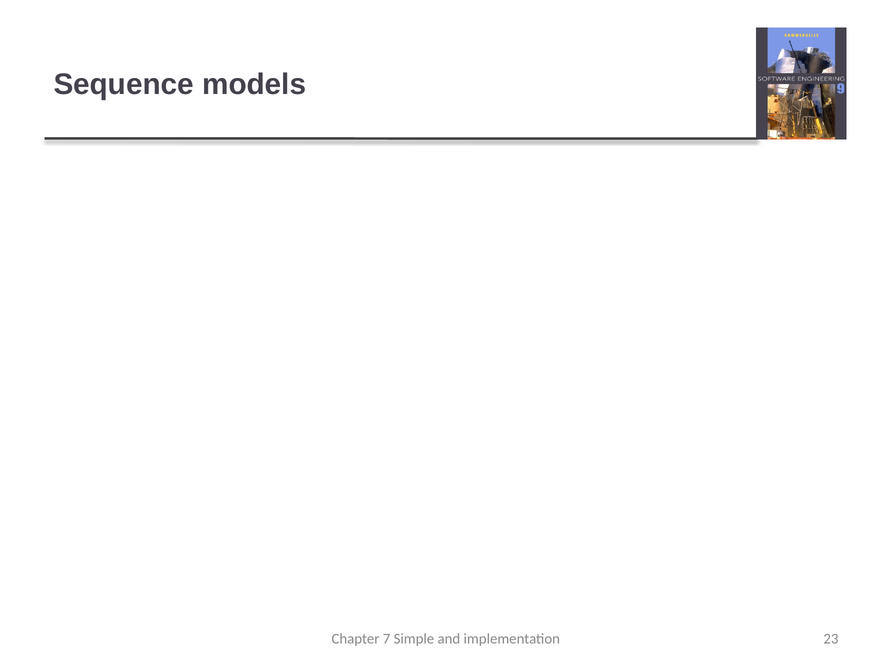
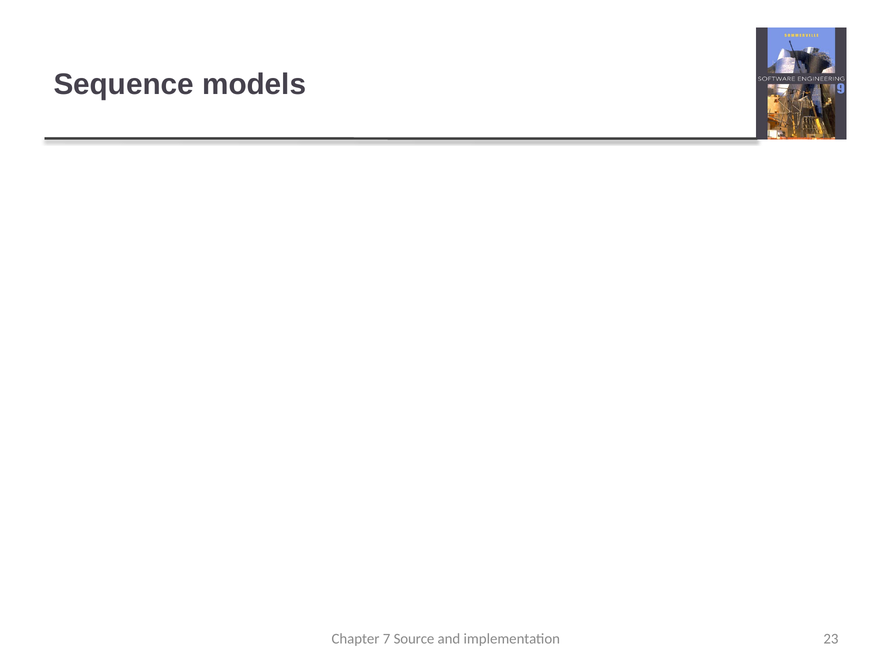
Simple: Simple -> Source
